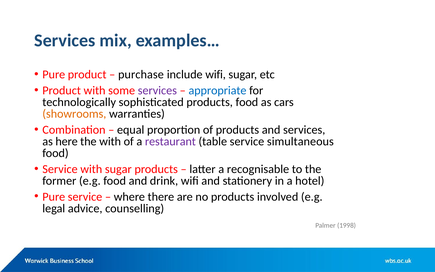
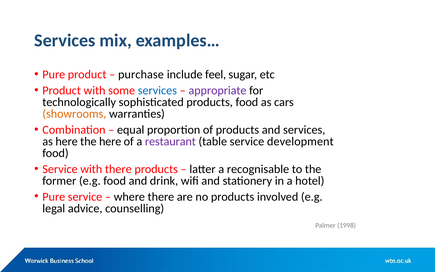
include wifi: wifi -> feel
services at (157, 90) colour: purple -> blue
appropriate colour: blue -> purple
the with: with -> here
simultaneous: simultaneous -> development
with sugar: sugar -> there
